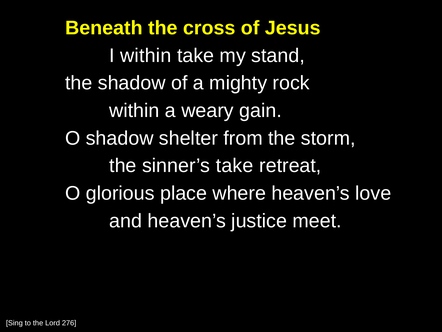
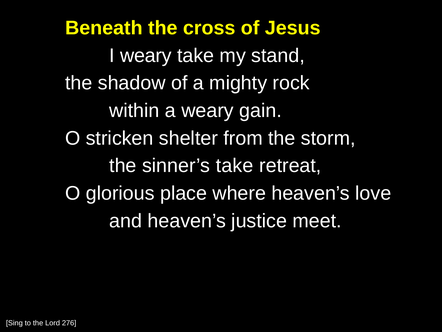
I within: within -> weary
O shadow: shadow -> stricken
